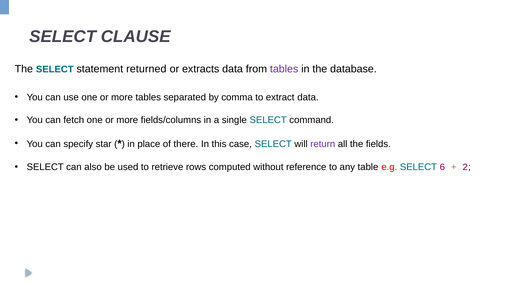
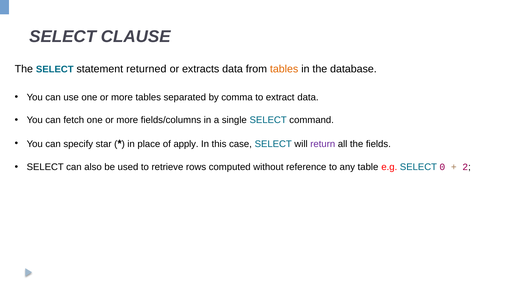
tables at (284, 69) colour: purple -> orange
there: there -> apply
6: 6 -> 0
